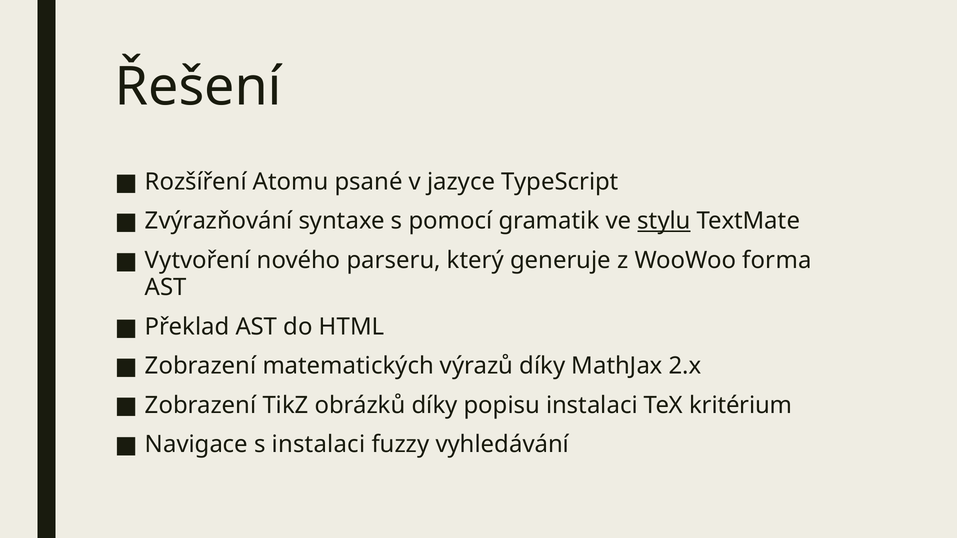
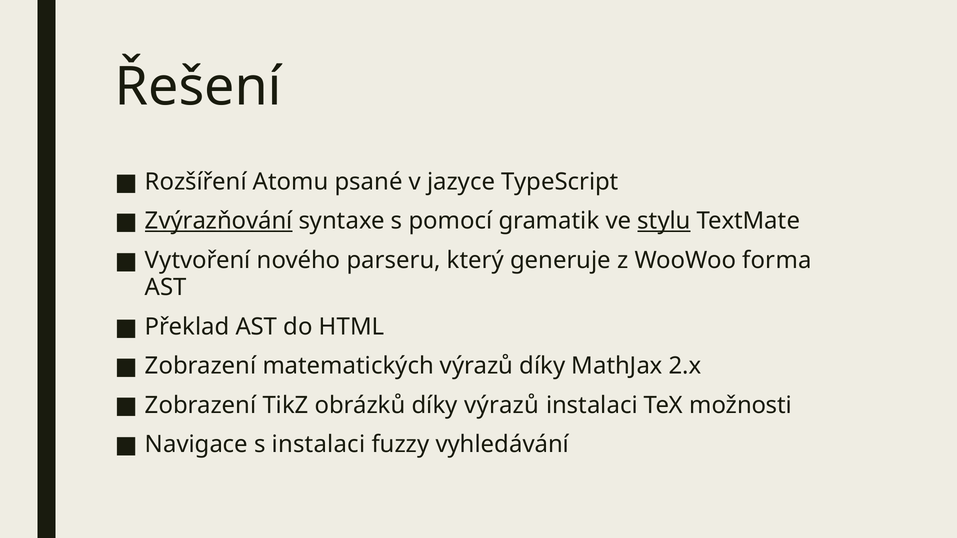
Zvýrazňování underline: none -> present
díky popisu: popisu -> výrazů
kritérium: kritérium -> možnosti
